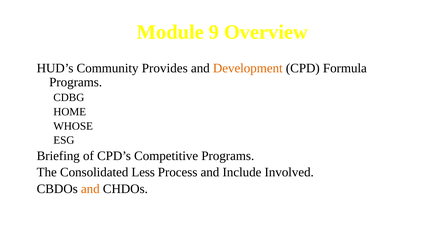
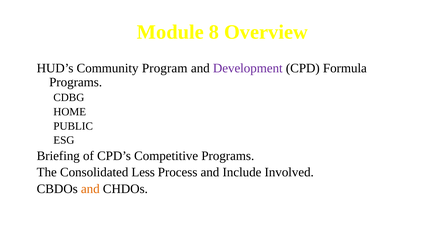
9: 9 -> 8
Provides: Provides -> Program
Development colour: orange -> purple
WHOSE: WHOSE -> PUBLIC
